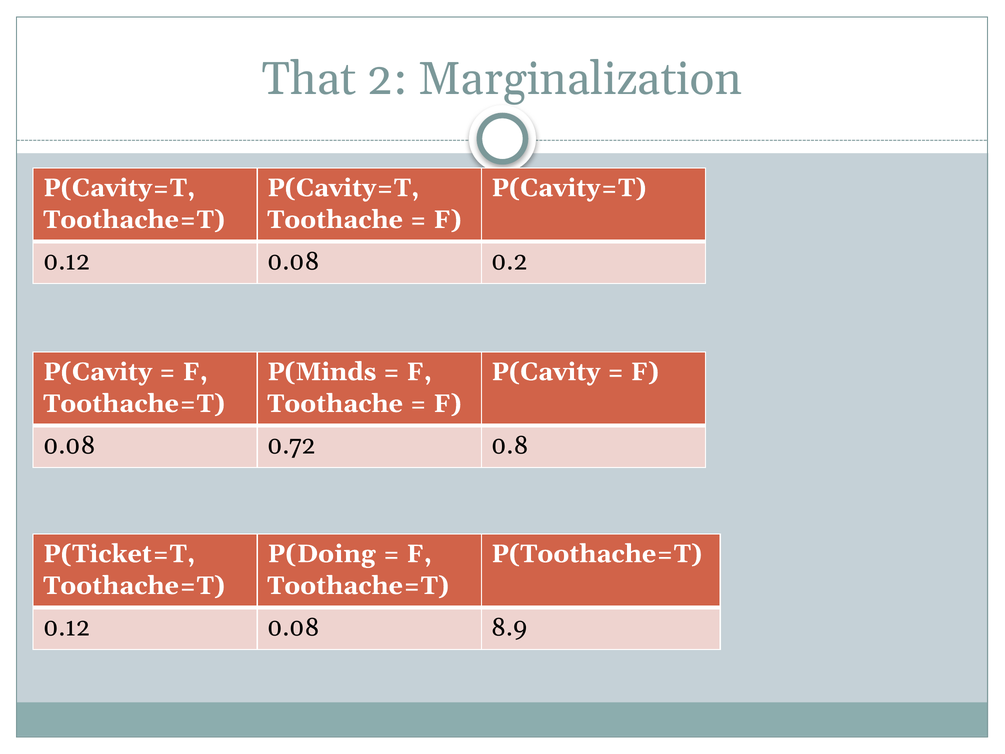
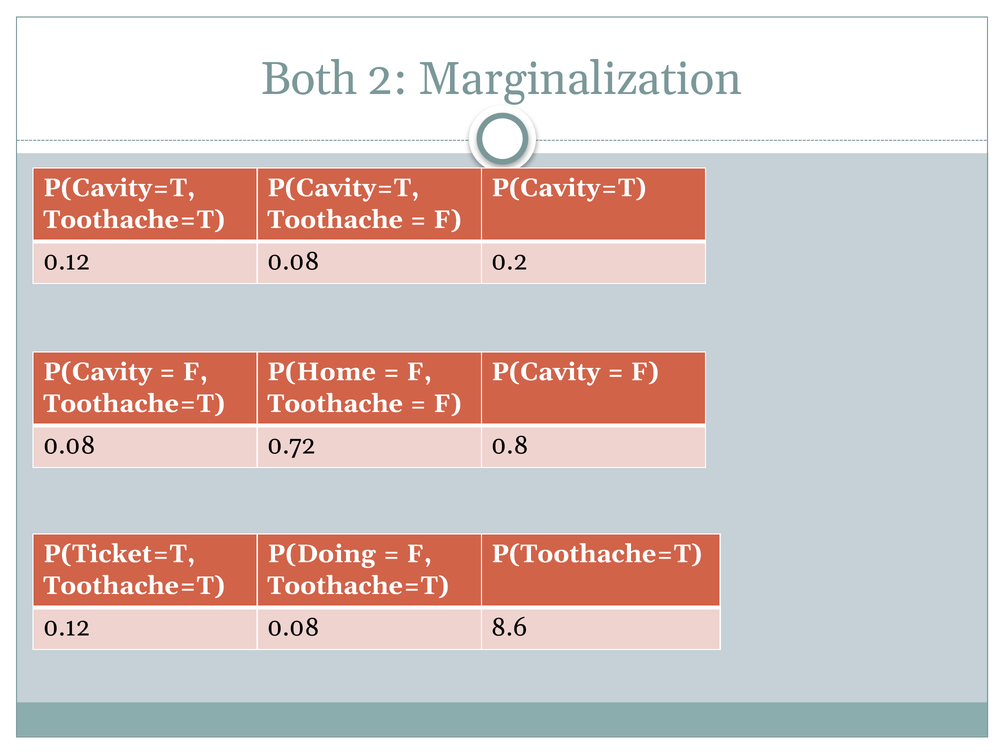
That: That -> Both
P(Minds: P(Minds -> P(Home
8.9: 8.9 -> 8.6
